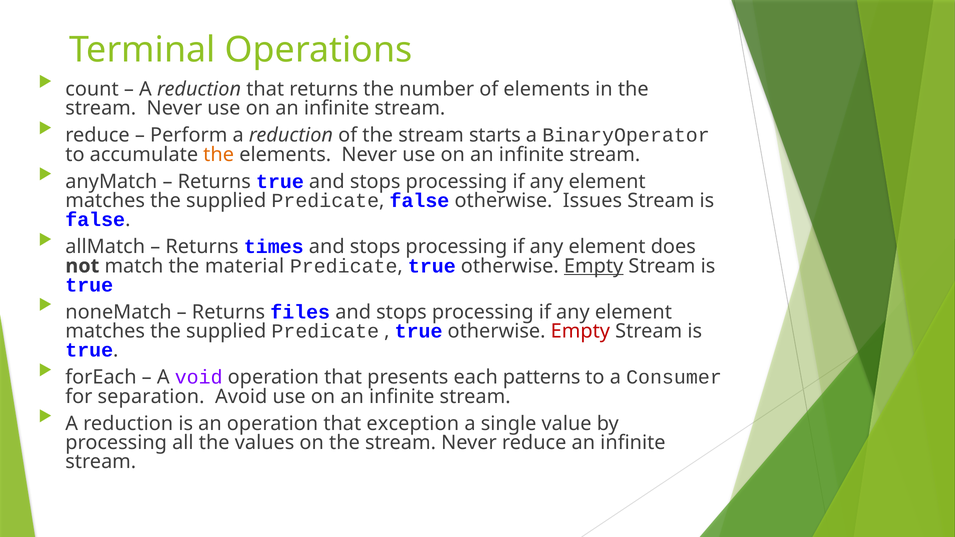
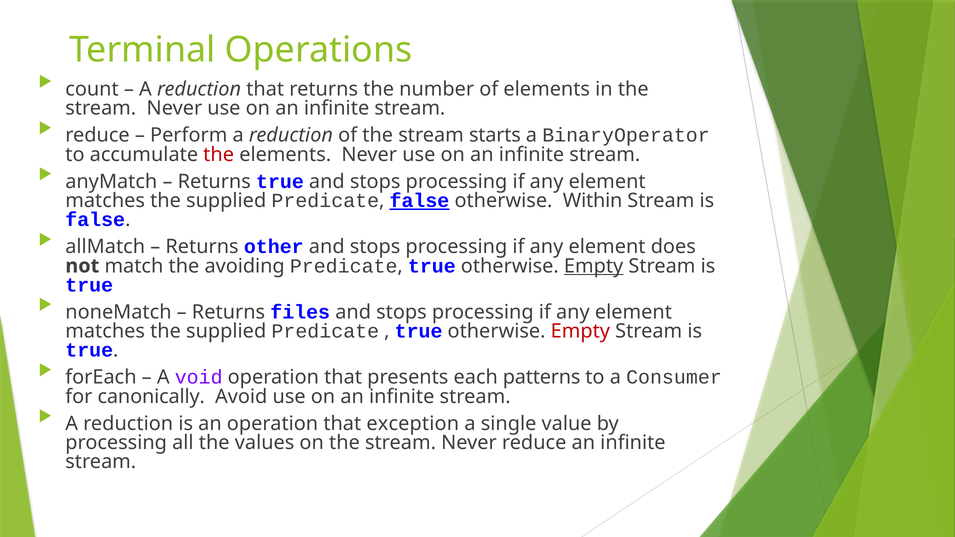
the at (219, 155) colour: orange -> red
false at (419, 201) underline: none -> present
Issues: Issues -> Within
times: times -> other
material: material -> avoiding
separation: separation -> canonically
